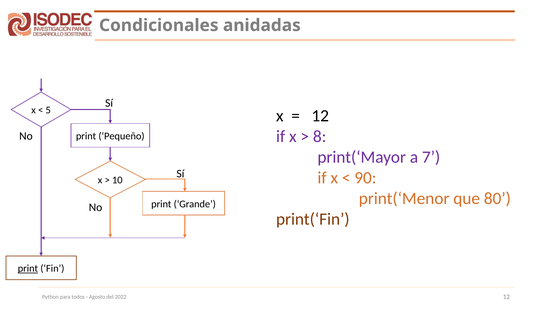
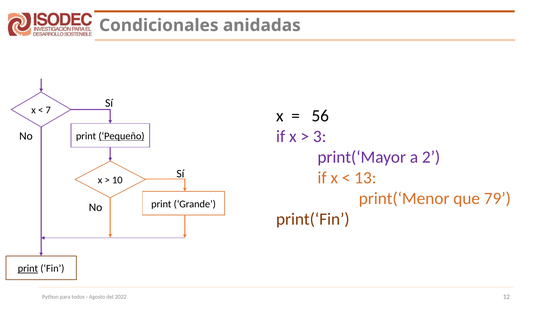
5: 5 -> 7
12 at (320, 116): 12 -> 56
8: 8 -> 3
Pequeño underline: none -> present
7: 7 -> 2
90: 90 -> 13
80: 80 -> 79
